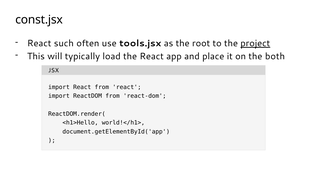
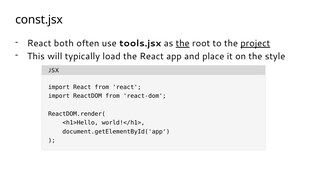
such: such -> both
the at (183, 44) underline: none -> present
both: both -> style
